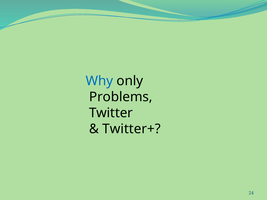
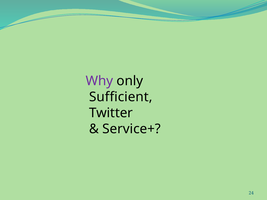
Why colour: blue -> purple
Problems: Problems -> Sufficient
Twitter+: Twitter+ -> Service+
